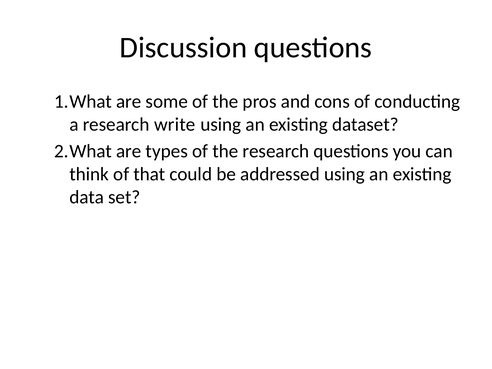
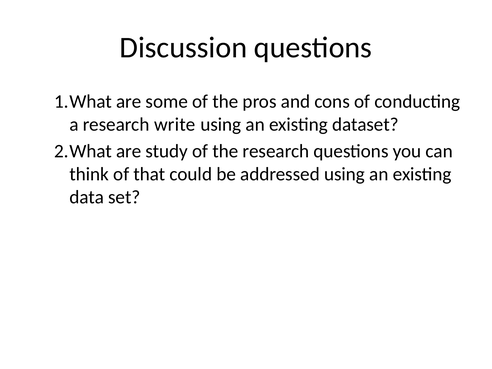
types: types -> study
